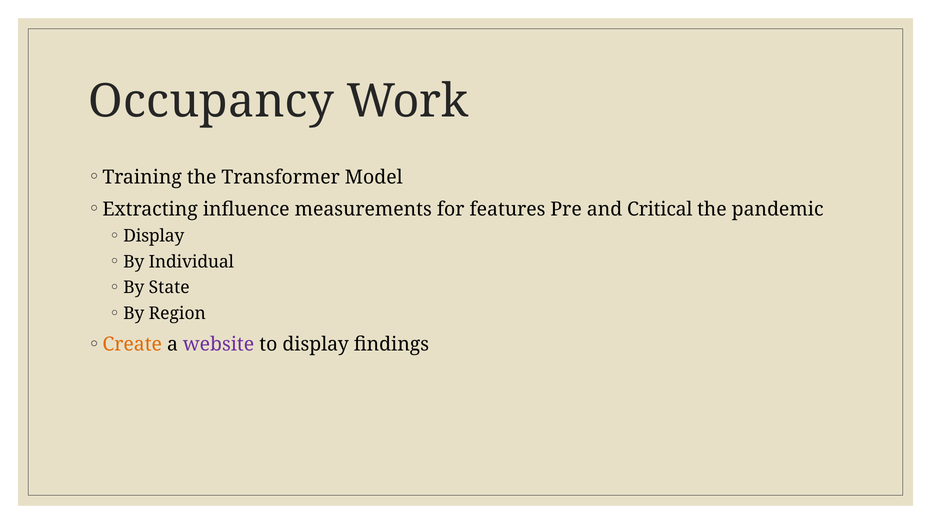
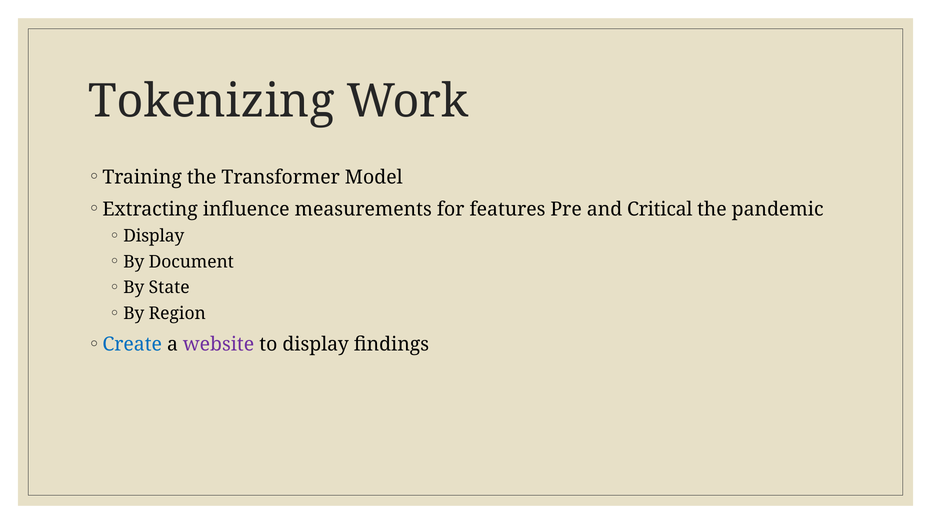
Occupancy: Occupancy -> Tokenizing
Individual: Individual -> Document
Create colour: orange -> blue
